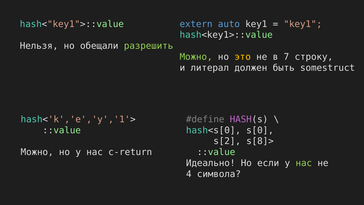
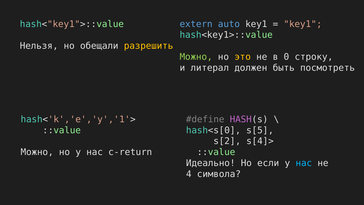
разрешить colour: light green -> yellow
7: 7 -> 0
somestruct: somestruct -> посмотреть
s[0: s[0 -> s[5
s[8]>: s[8]> -> s[4]>
нас at (304, 163) colour: light green -> light blue
